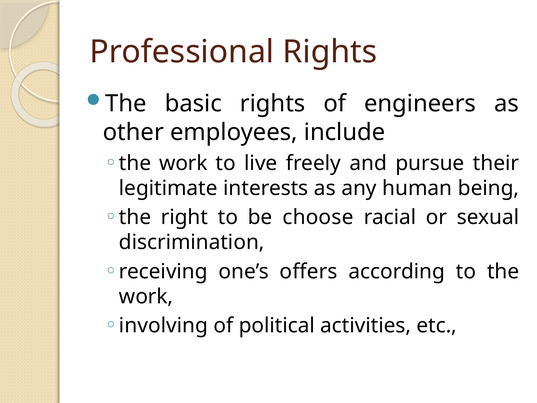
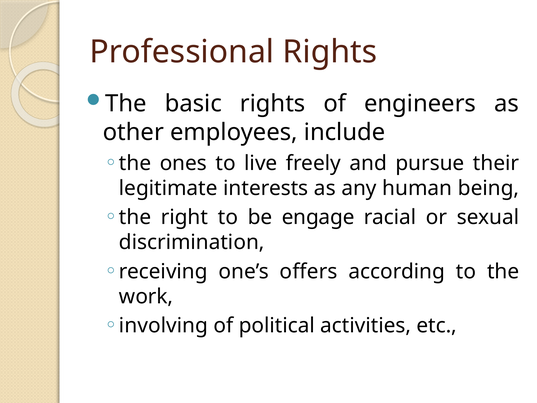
work at (183, 163): work -> ones
choose: choose -> engage
